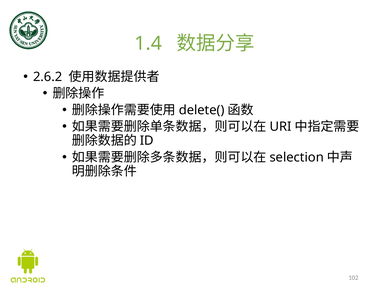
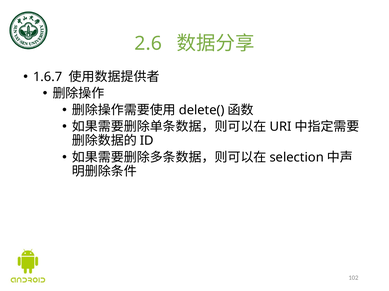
1.4: 1.4 -> 2.6
2.6.2: 2.6.2 -> 1.6.7
